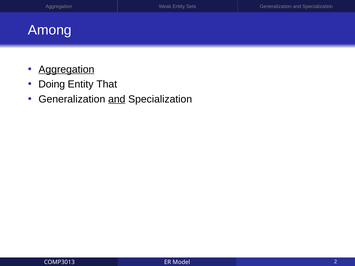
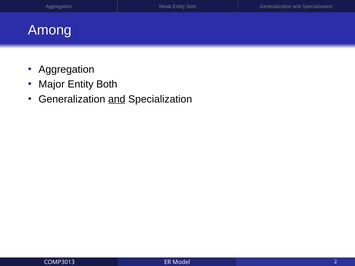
Aggregation at (66, 69) underline: present -> none
Doing: Doing -> Major
That: That -> Both
